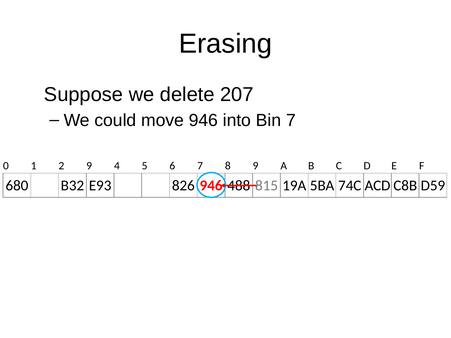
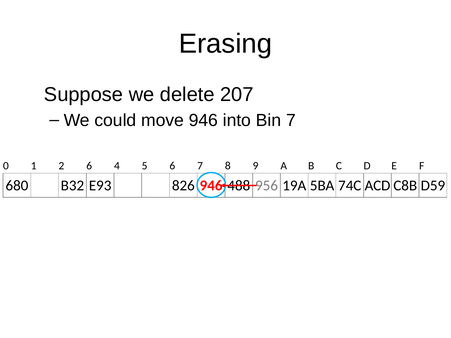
2 9: 9 -> 6
815: 815 -> 956
